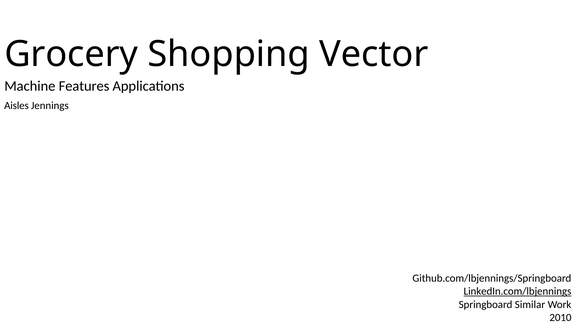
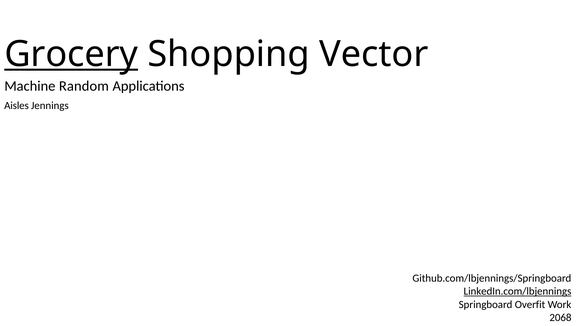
Grocery underline: none -> present
Features: Features -> Random
Similar: Similar -> Overfit
2010: 2010 -> 2068
